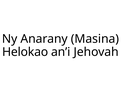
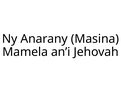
Helokao: Helokao -> Mamela
